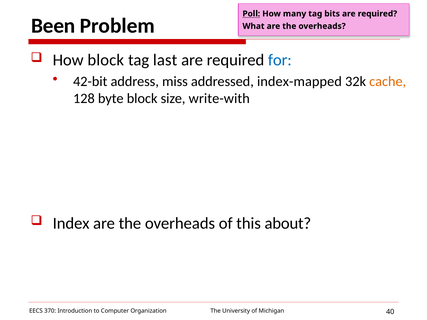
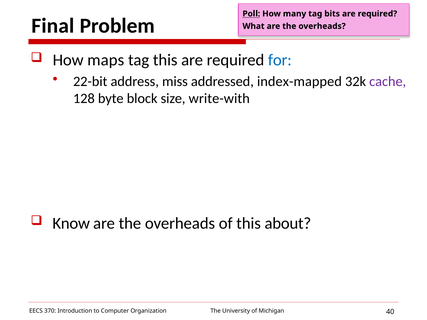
Been: Been -> Final
How block: block -> maps
tag last: last -> this
42-bit: 42-bit -> 22-bit
cache colour: orange -> purple
Index: Index -> Know
